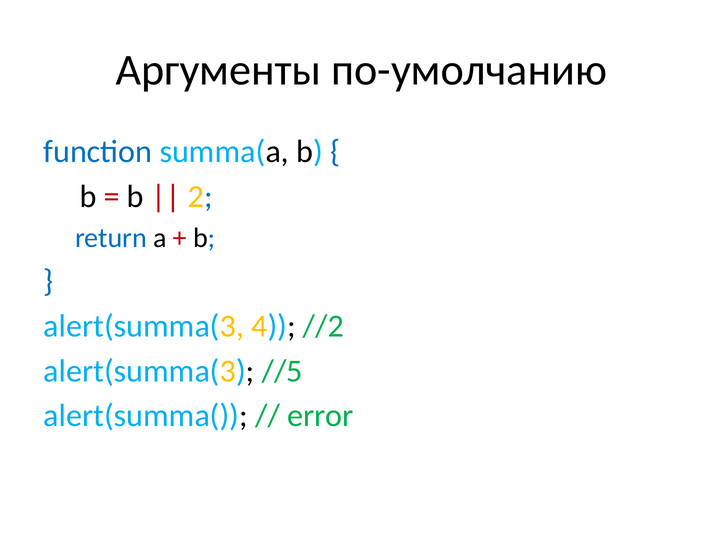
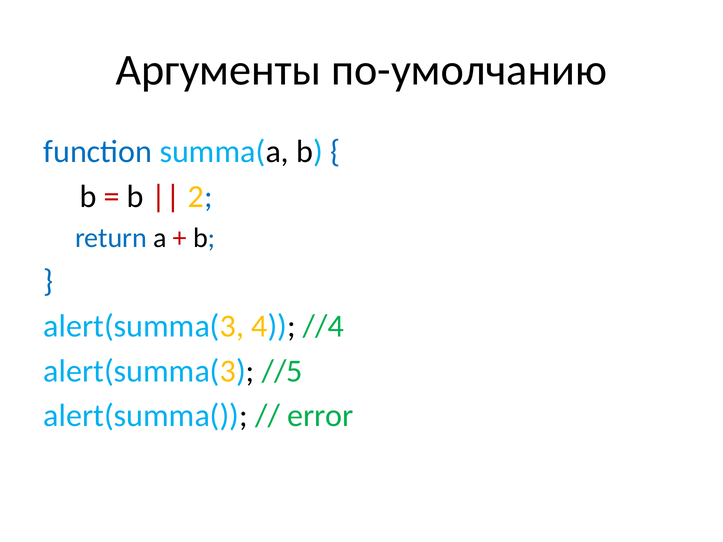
//2: //2 -> //4
